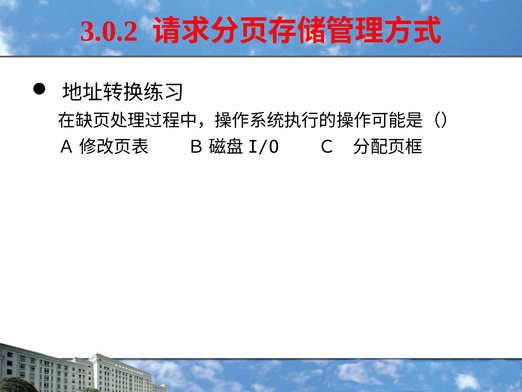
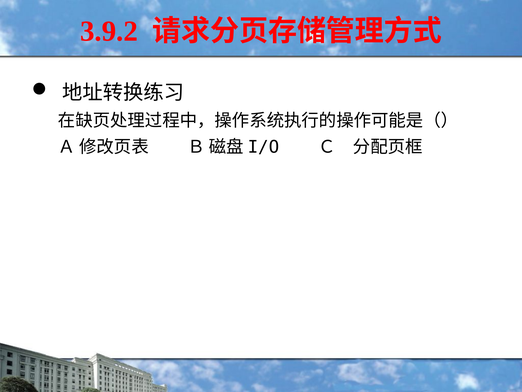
3.0.2: 3.0.2 -> 3.9.2
